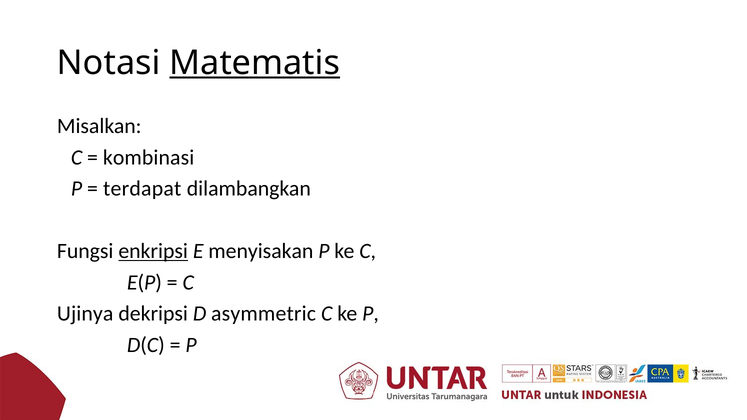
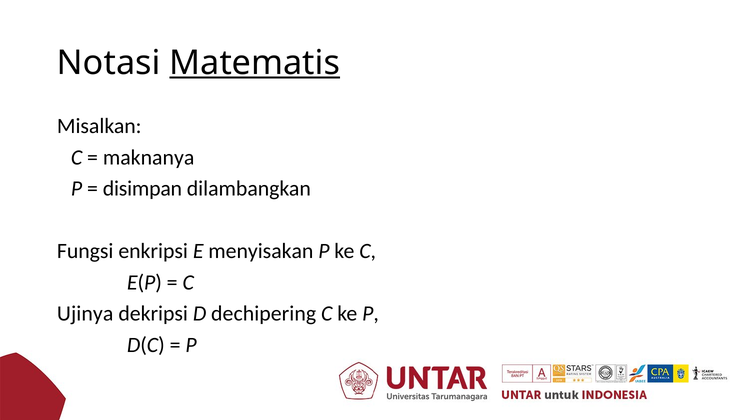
kombinasi: kombinasi -> maknanya
terdapat: terdapat -> disimpan
enkripsi underline: present -> none
asymmetric: asymmetric -> dechipering
